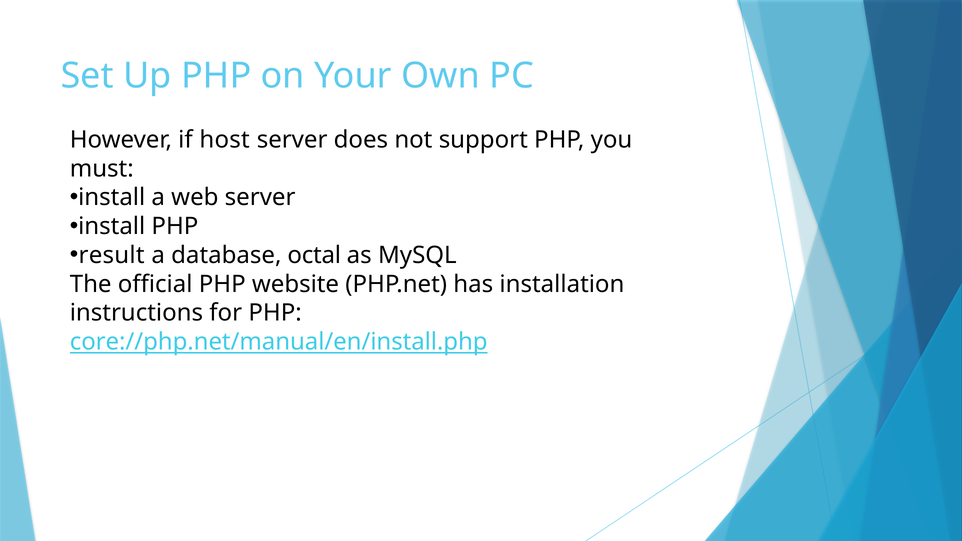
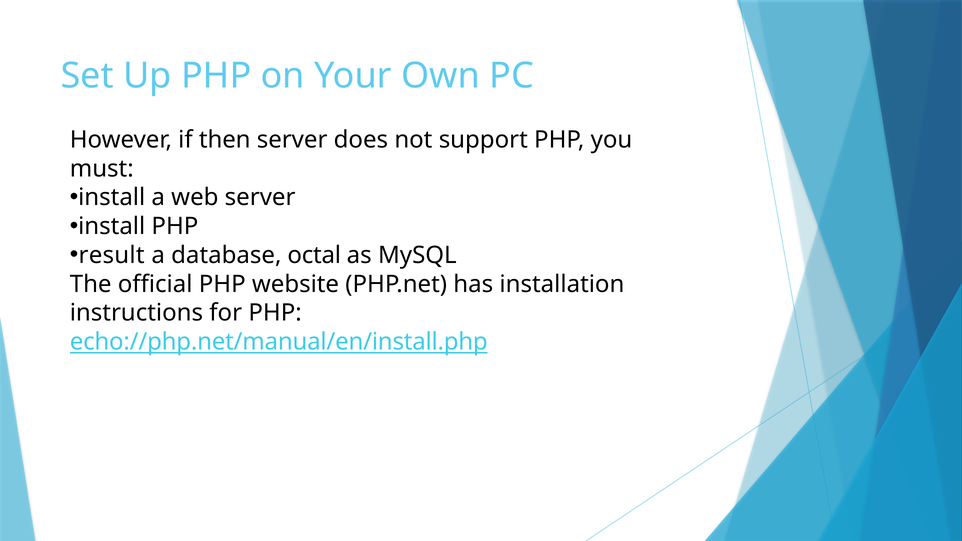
host: host -> then
core://php.net/manual/en/install.php: core://php.net/manual/en/install.php -> echo://php.net/manual/en/install.php
